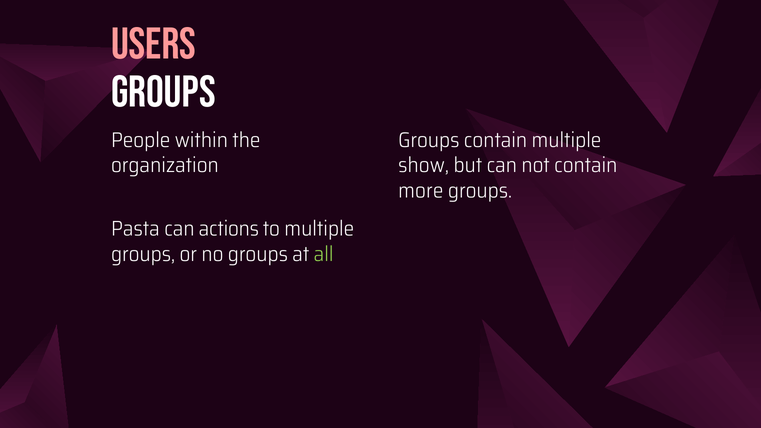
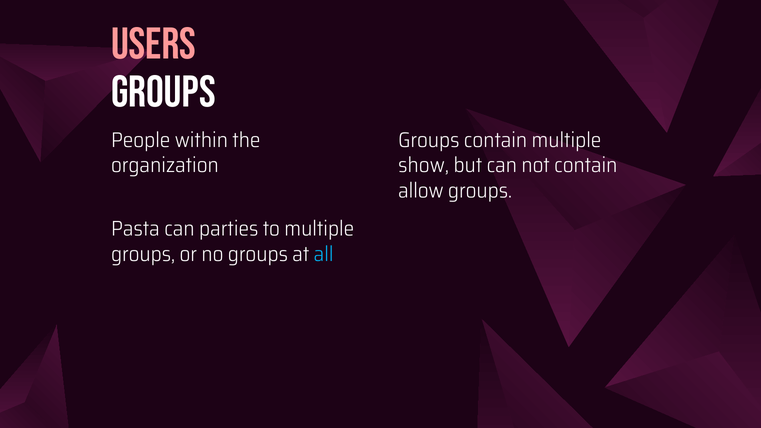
more: more -> allow
actions: actions -> parties
all colour: light green -> light blue
